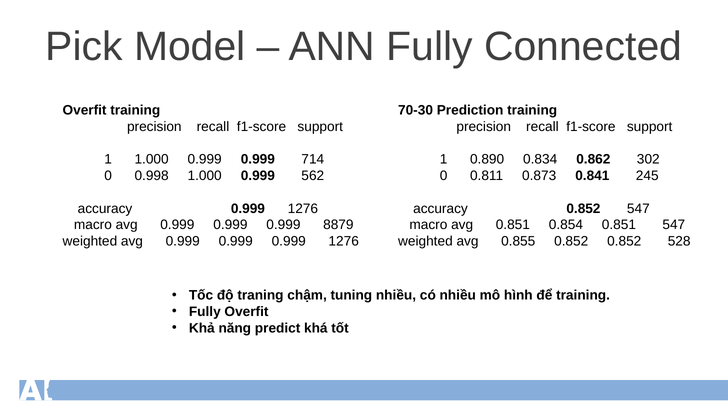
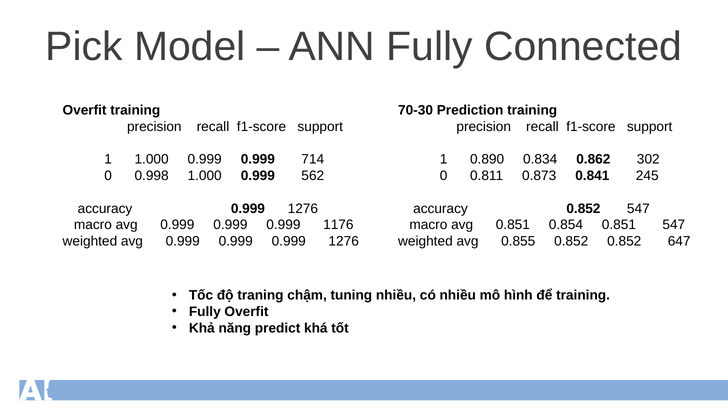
8879: 8879 -> 1176
528: 528 -> 647
